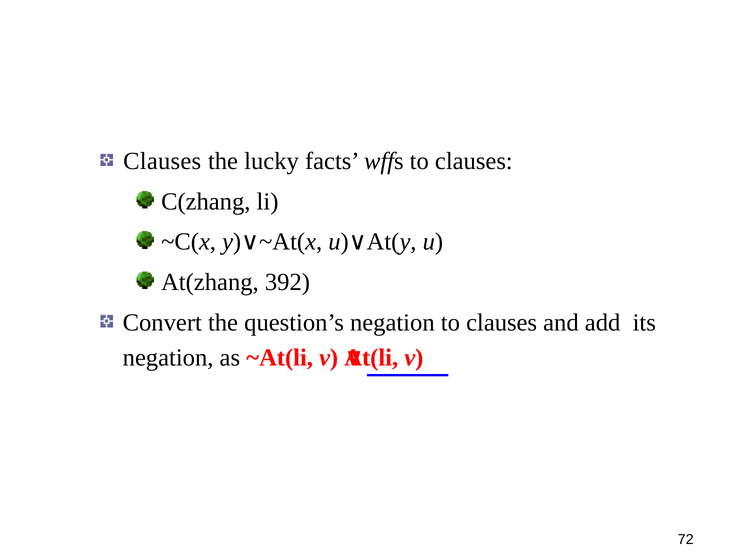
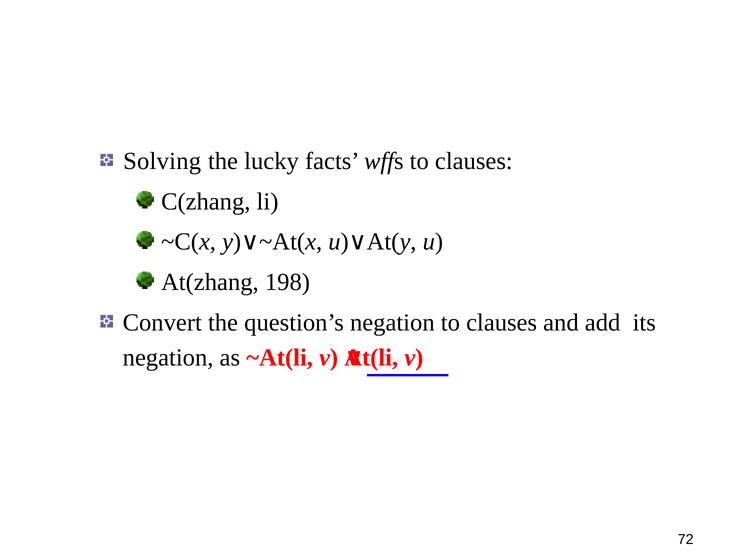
Clauses at (162, 161): Clauses -> Solving
392: 392 -> 198
